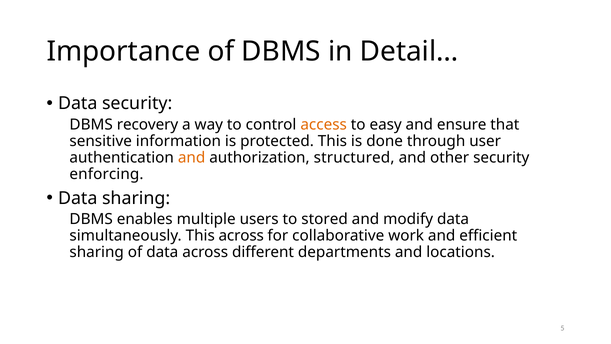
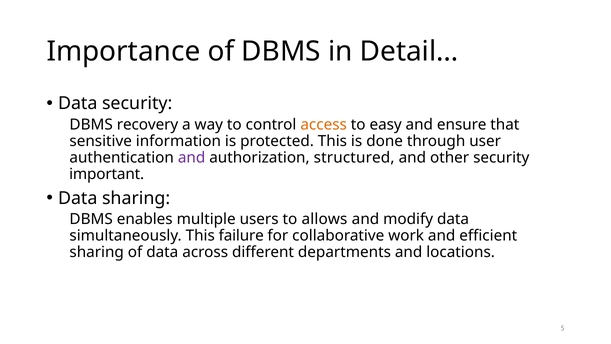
and at (192, 157) colour: orange -> purple
enforcing: enforcing -> important
stored: stored -> allows
This across: across -> failure
